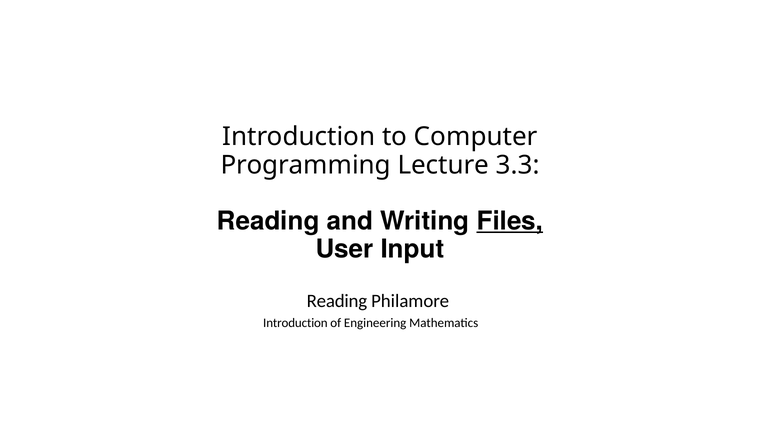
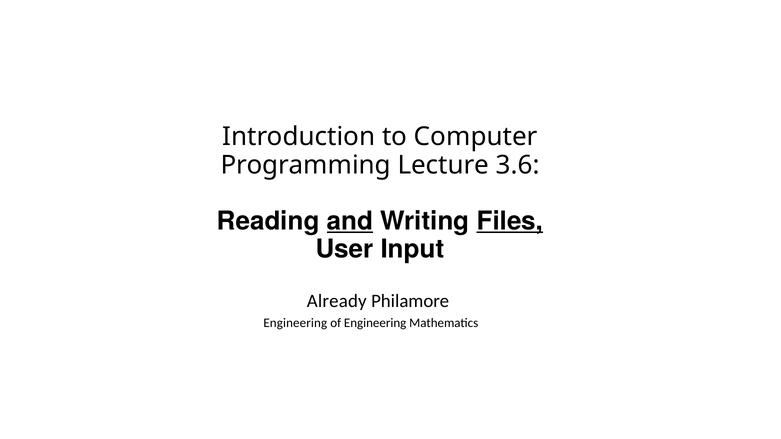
3.3: 3.3 -> 3.6
and underline: none -> present
Reading at (337, 301): Reading -> Already
Introduction at (295, 323): Introduction -> Engineering
